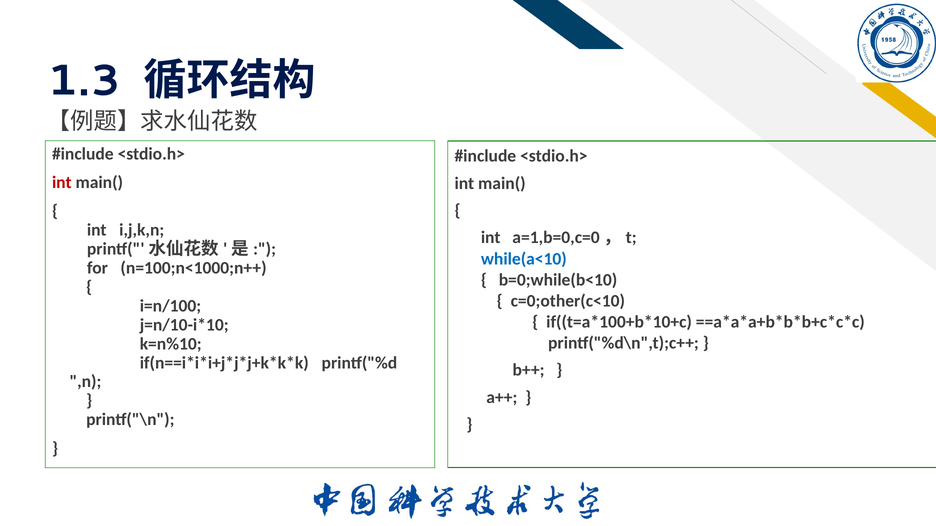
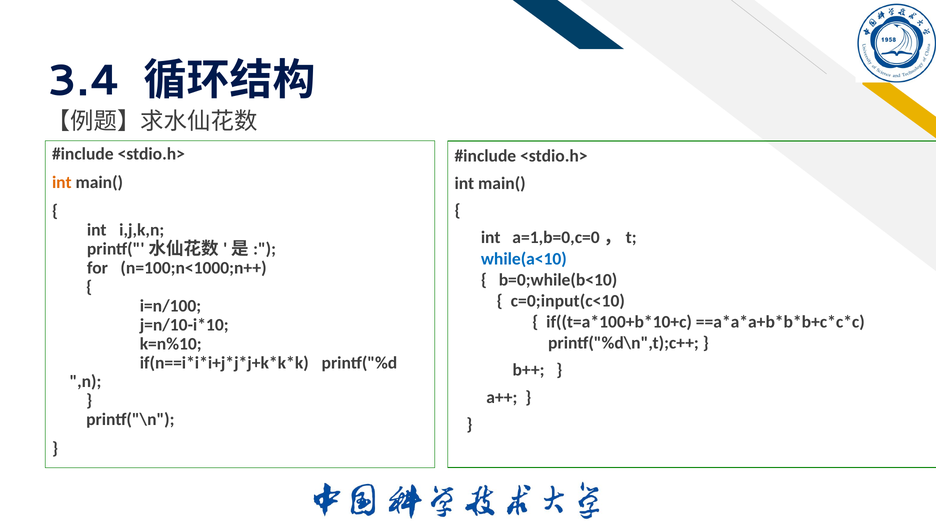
1.3: 1.3 -> 3.4
int at (62, 183) colour: red -> orange
c=0;other(c<10: c=0;other(c<10 -> c=0;input(c<10
